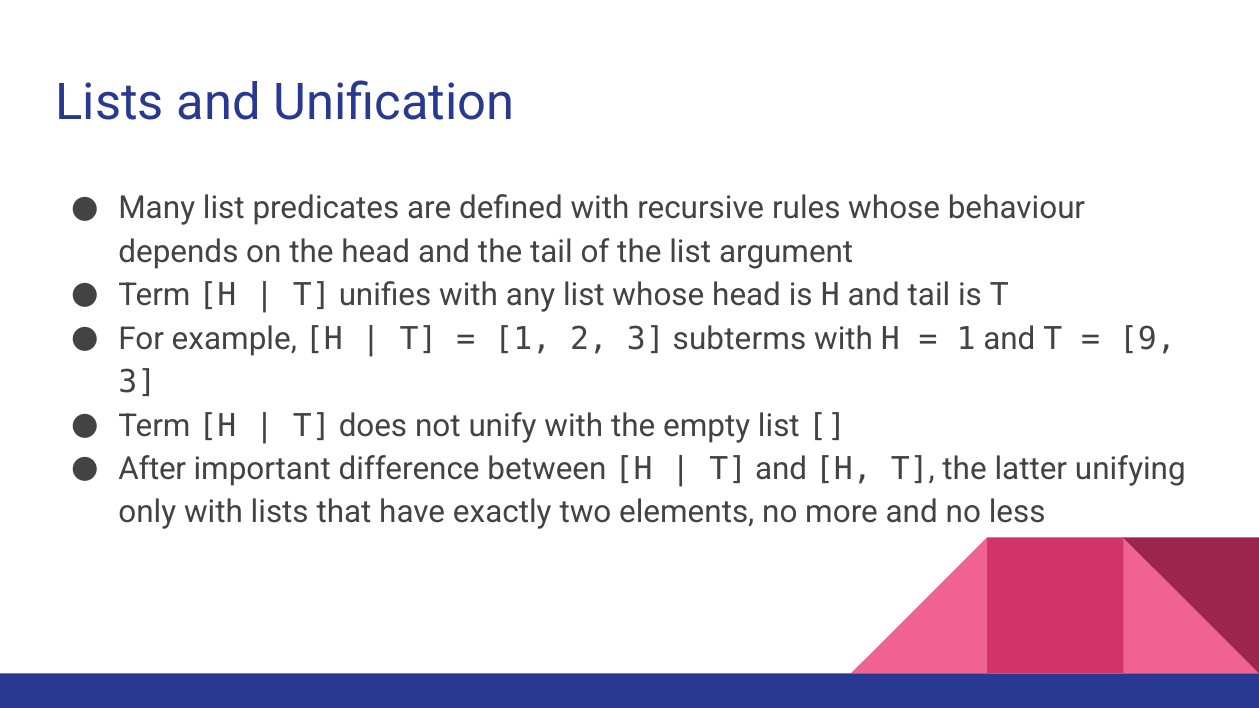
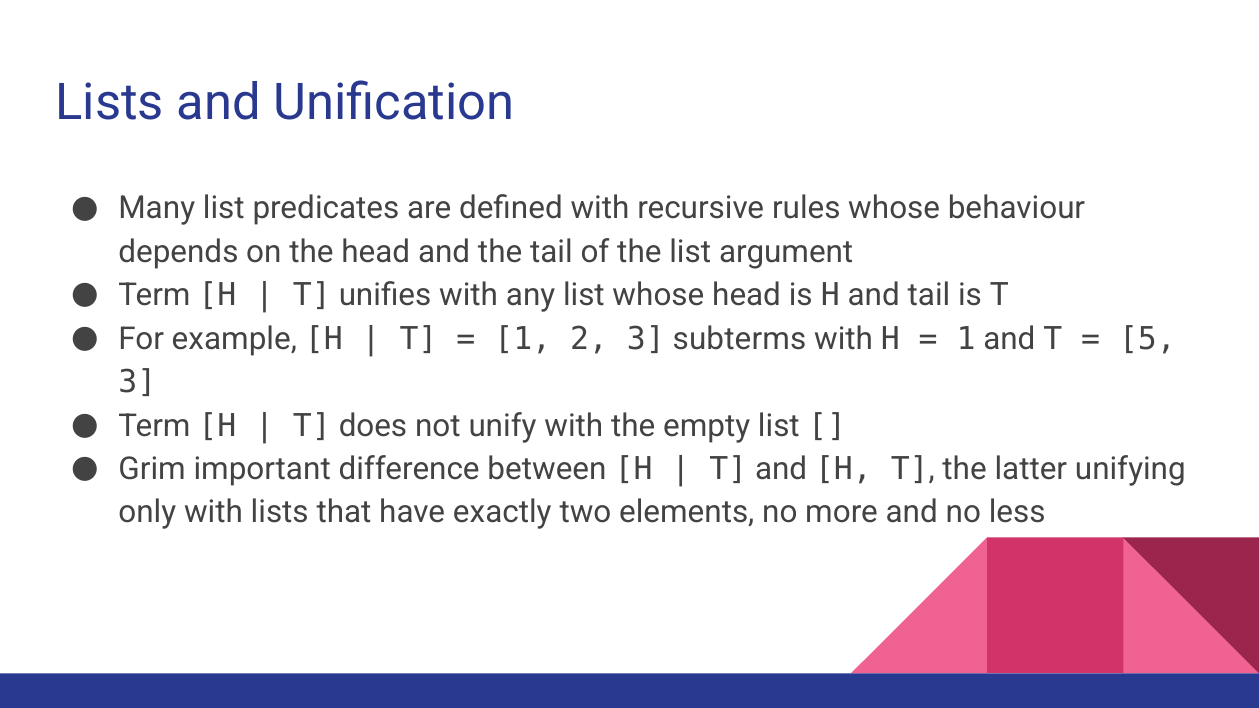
9: 9 -> 5
After: After -> Grim
